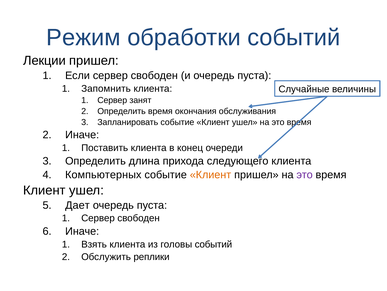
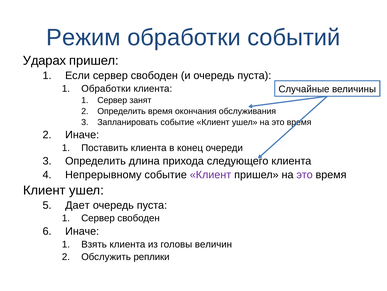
Лекции: Лекции -> Ударах
Запомнить at (106, 88): Запомнить -> Обработки
Компьютерных: Компьютерных -> Непрерывному
Клиент at (211, 174) colour: orange -> purple
головы событий: событий -> величин
